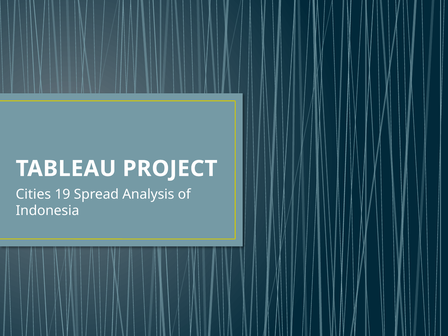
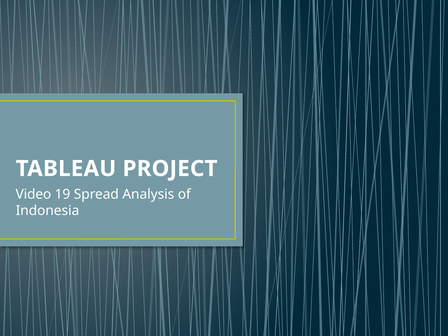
Cities: Cities -> Video
